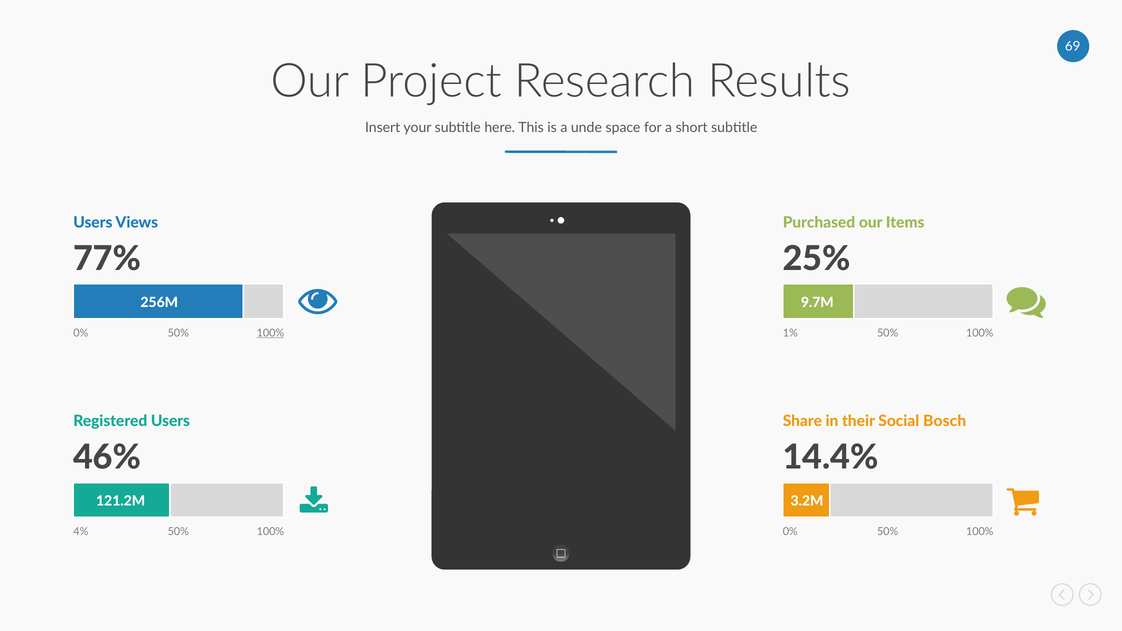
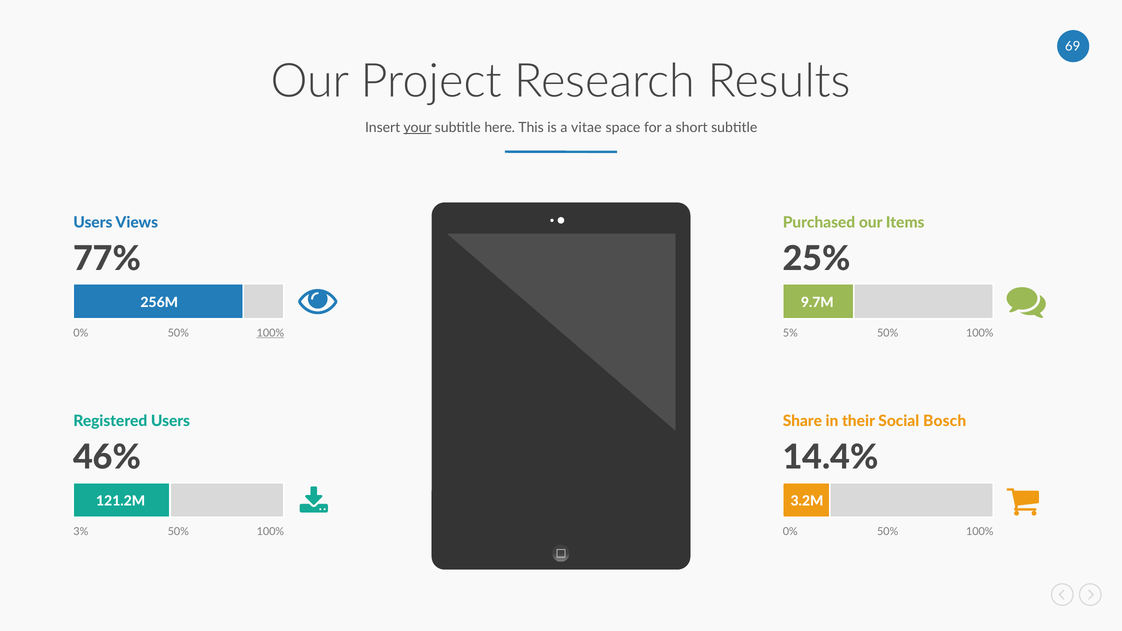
your underline: none -> present
unde: unde -> vitae
1%: 1% -> 5%
4%: 4% -> 3%
